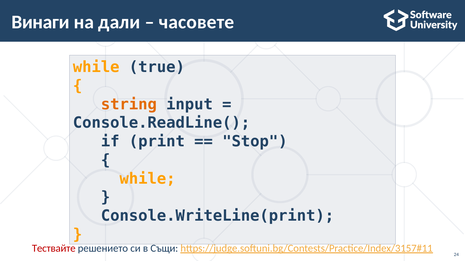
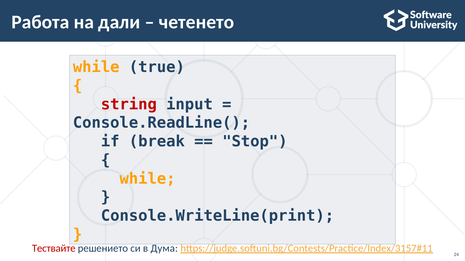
Винаги: Винаги -> Работа
часовете: часовете -> четенето
string colour: orange -> red
print: print -> break
Същи: Същи -> Дума
